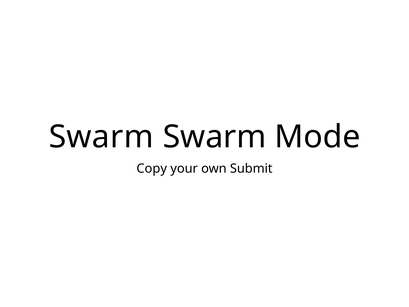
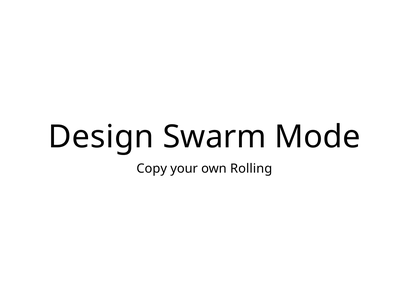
Swarm at (101, 137): Swarm -> Design
Submit: Submit -> Rolling
